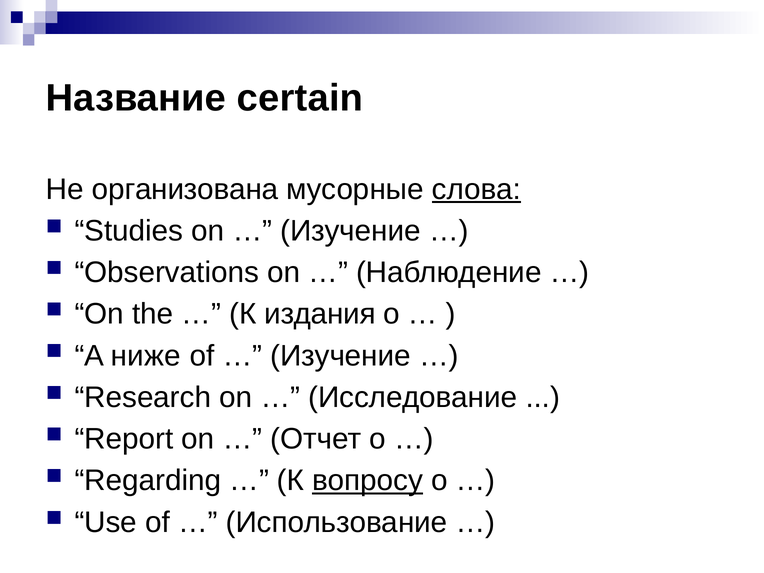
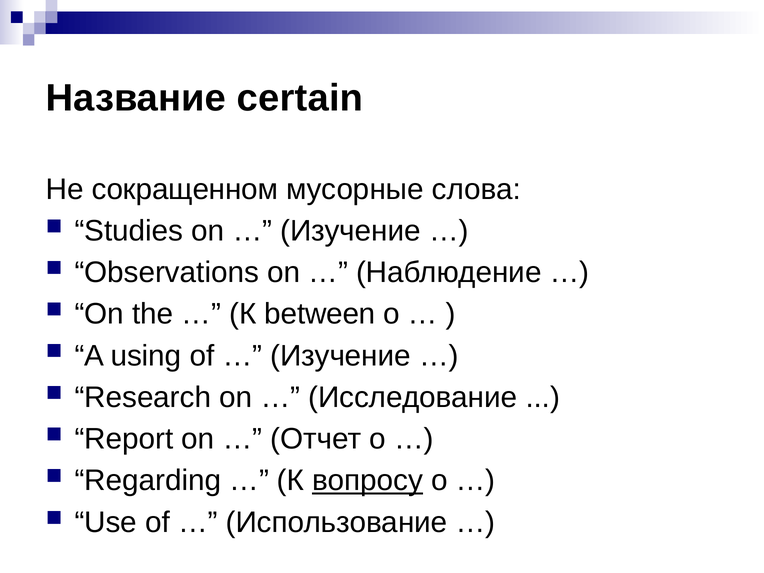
организована: организована -> сокращенном
слова underline: present -> none
издания: издания -> between
ниже: ниже -> using
